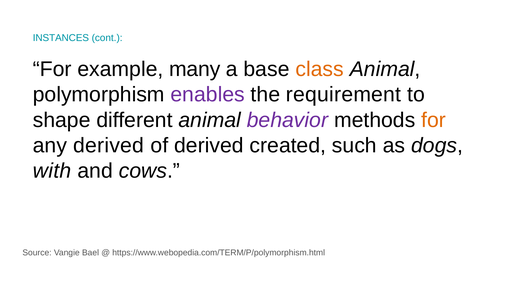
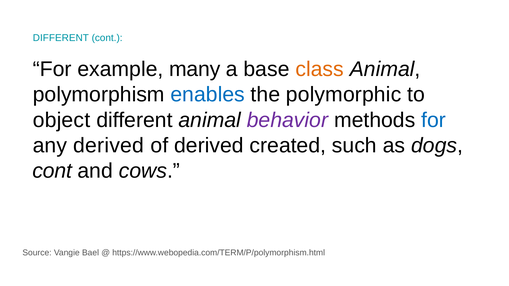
INSTANCES at (61, 38): INSTANCES -> DIFFERENT
enables colour: purple -> blue
requirement: requirement -> polymorphic
shape: shape -> object
for at (434, 120) colour: orange -> blue
with at (52, 171): with -> cont
